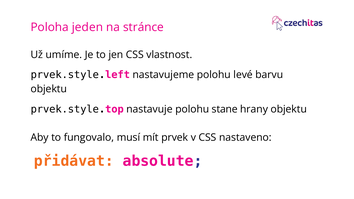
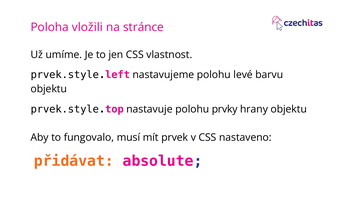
jeden: jeden -> vložili
stane: stane -> prvky
